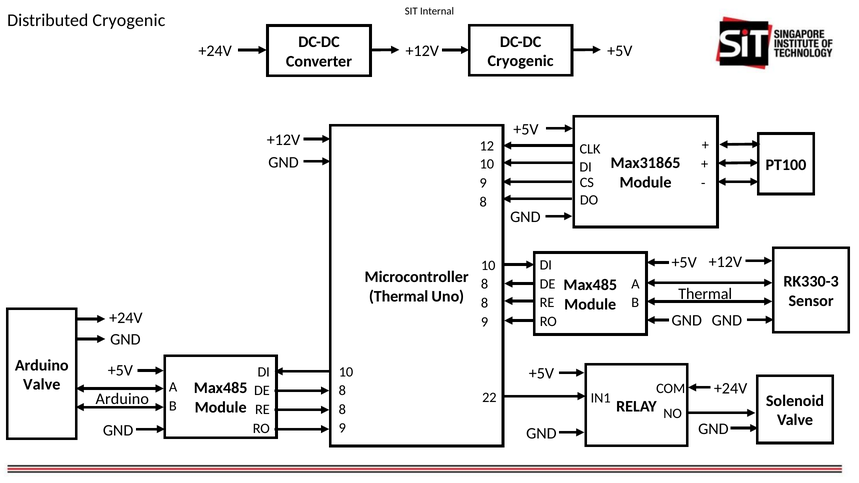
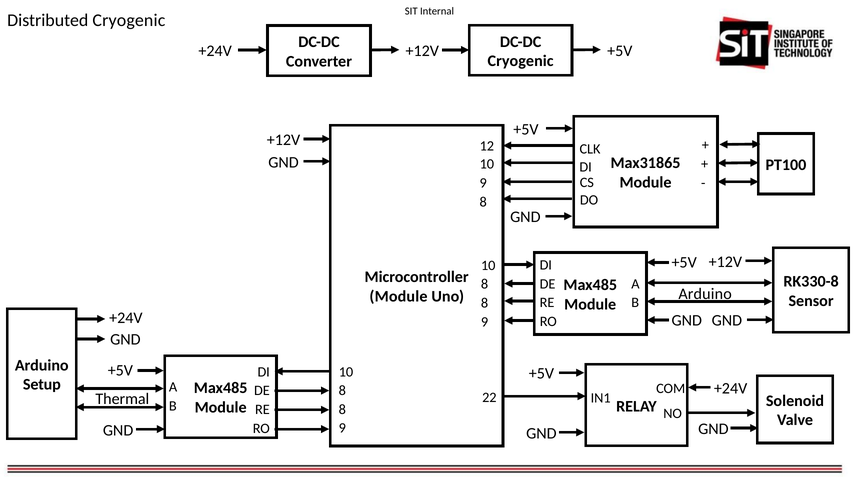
RK330-3: RK330-3 -> RK330-8
Thermal at (705, 294): Thermal -> Arduino
Thermal at (399, 296): Thermal -> Module
Valve at (42, 385): Valve -> Setup
Arduino at (122, 399): Arduino -> Thermal
